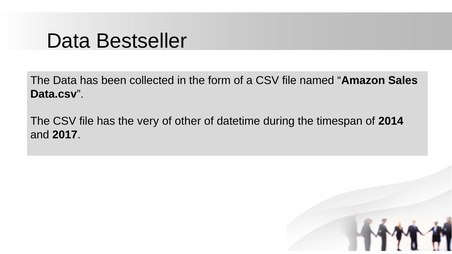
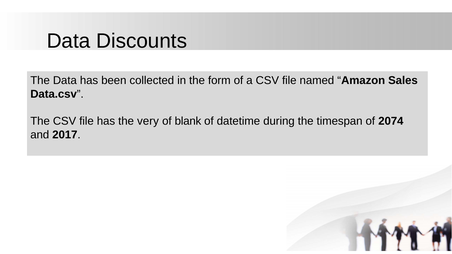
Bestseller: Bestseller -> Discounts
other: other -> blank
2014: 2014 -> 2074
